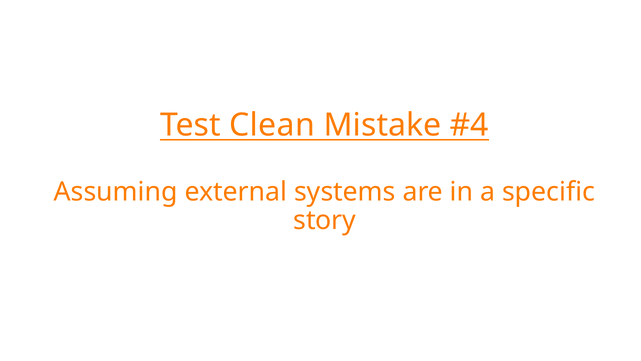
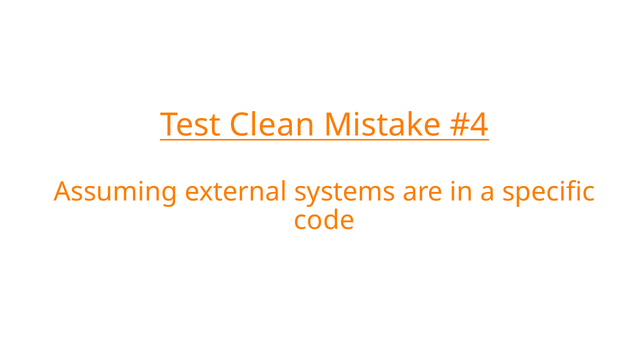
story: story -> code
